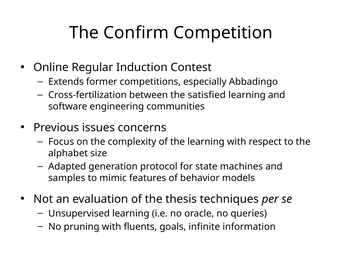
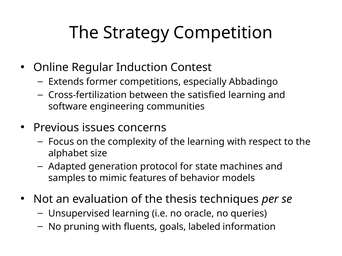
Confirm: Confirm -> Strategy
infinite: infinite -> labeled
